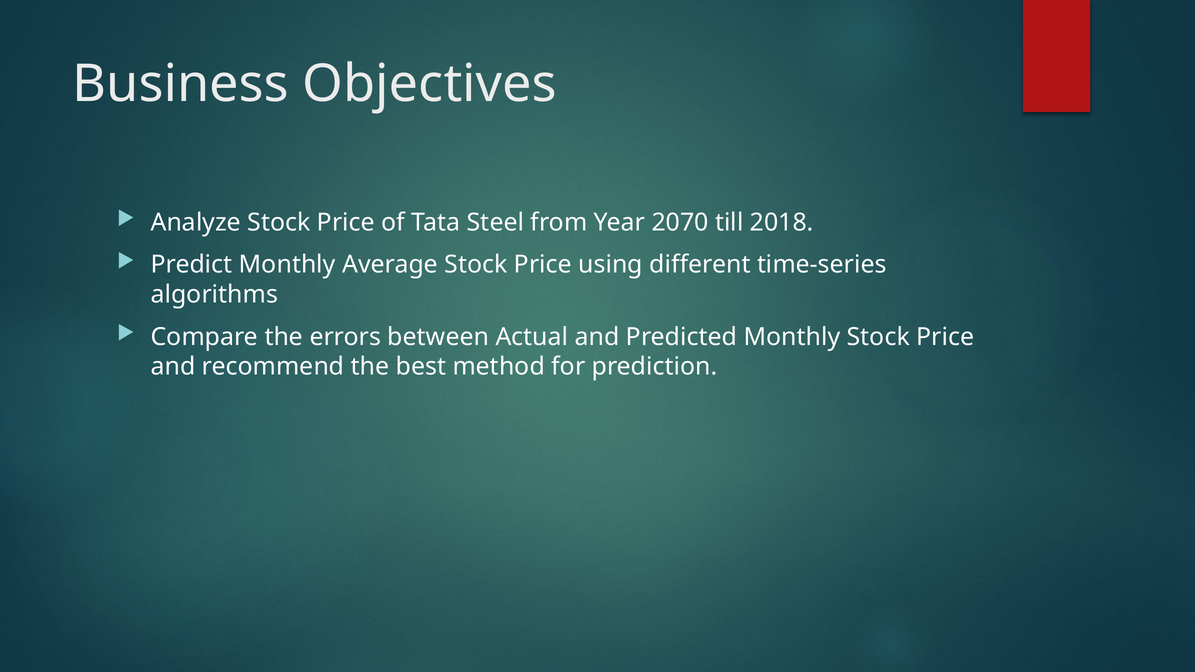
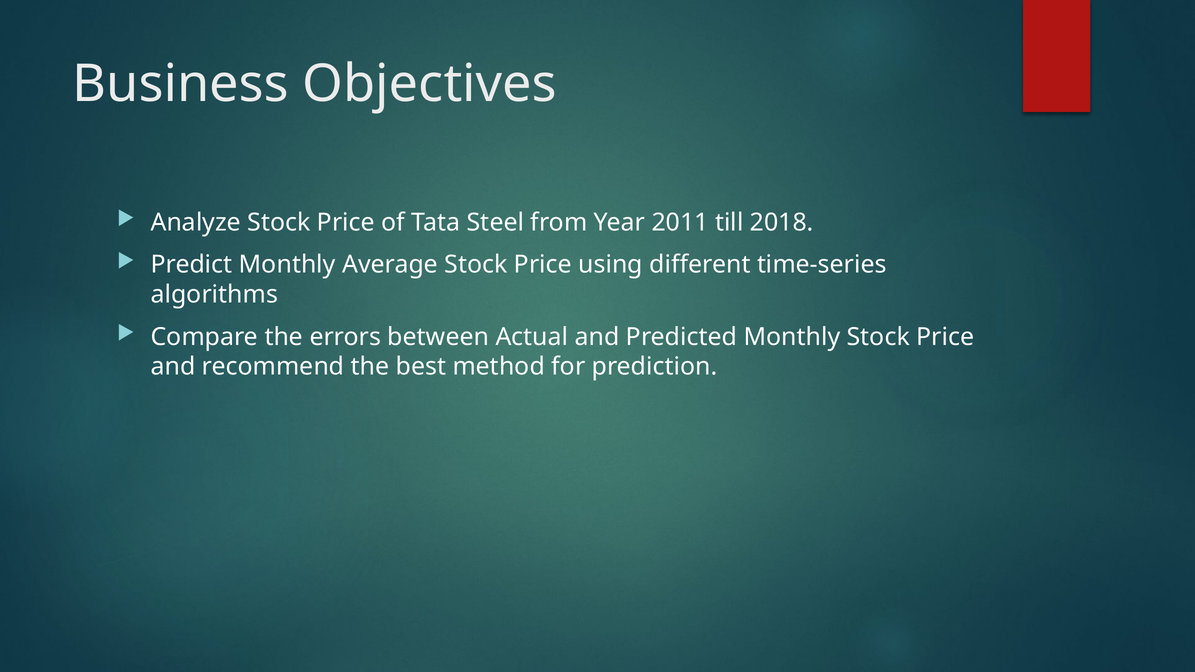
2070: 2070 -> 2011
